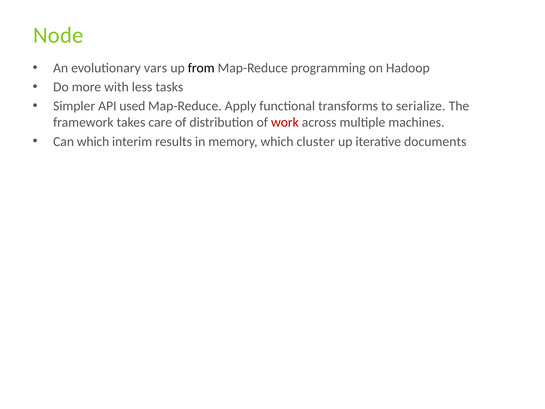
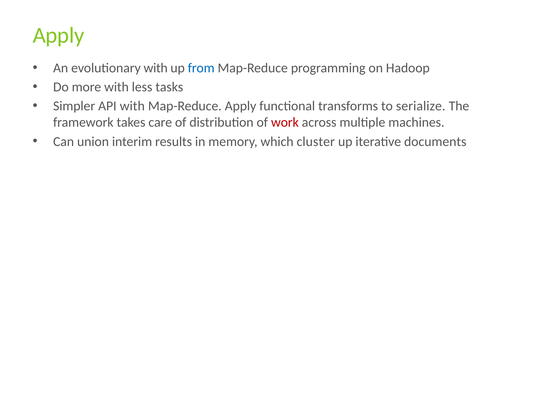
Node at (58, 35): Node -> Apply
evolutionary vars: vars -> with
from colour: black -> blue
API used: used -> with
Can which: which -> union
